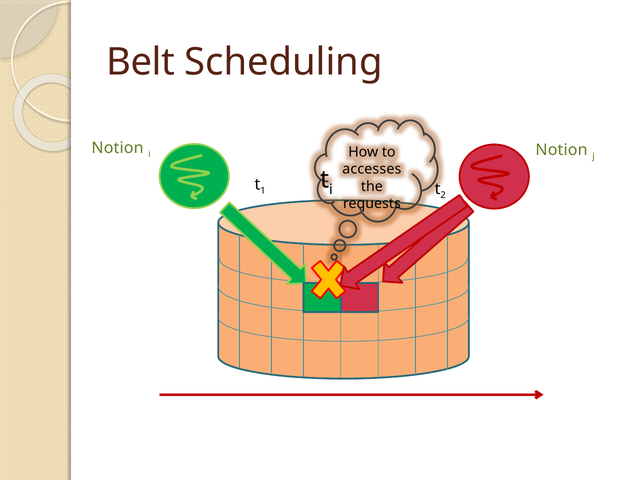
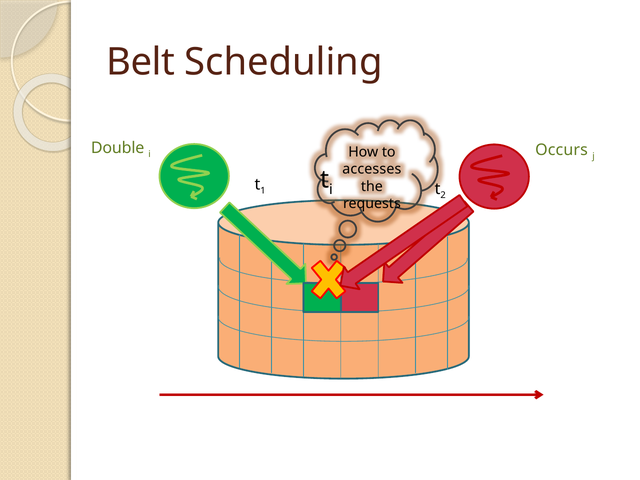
Notion at (118, 148): Notion -> Double
i Notion: Notion -> Occurs
